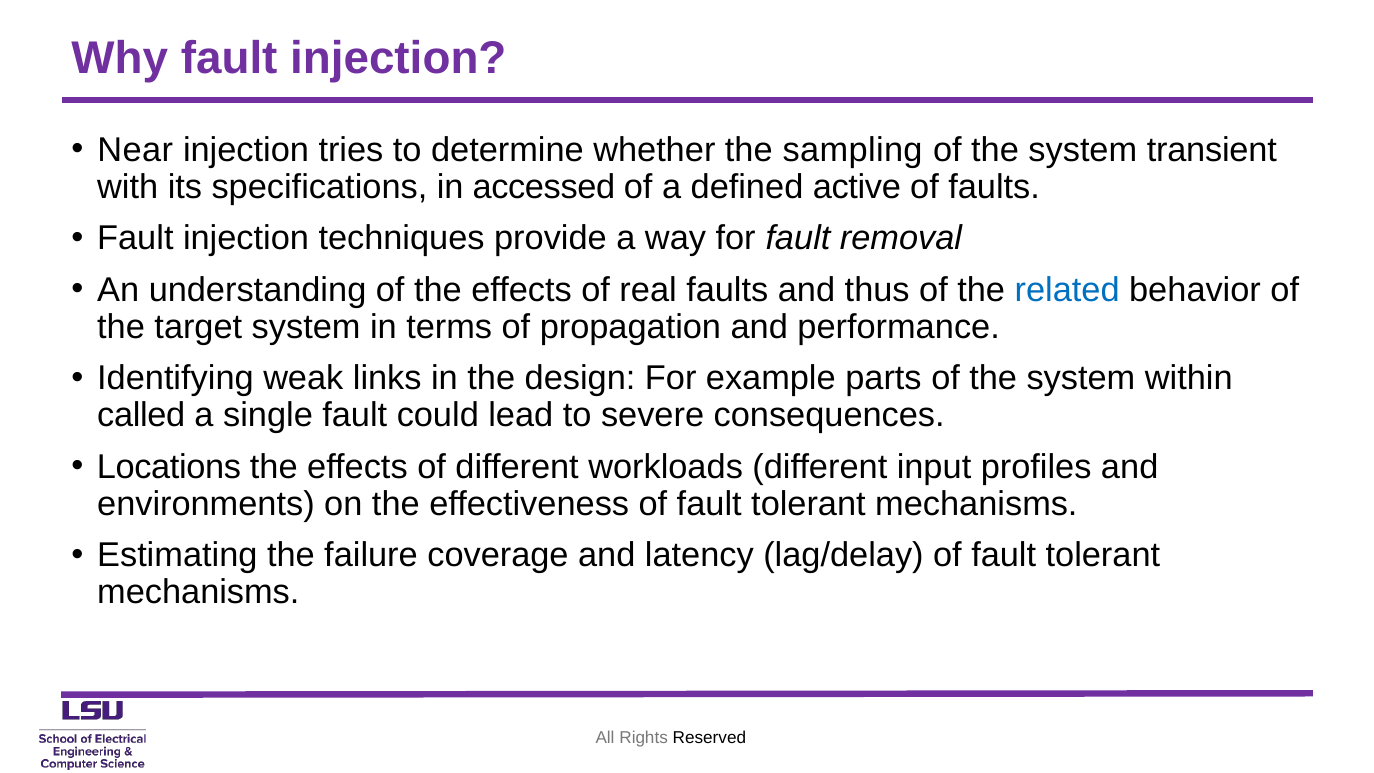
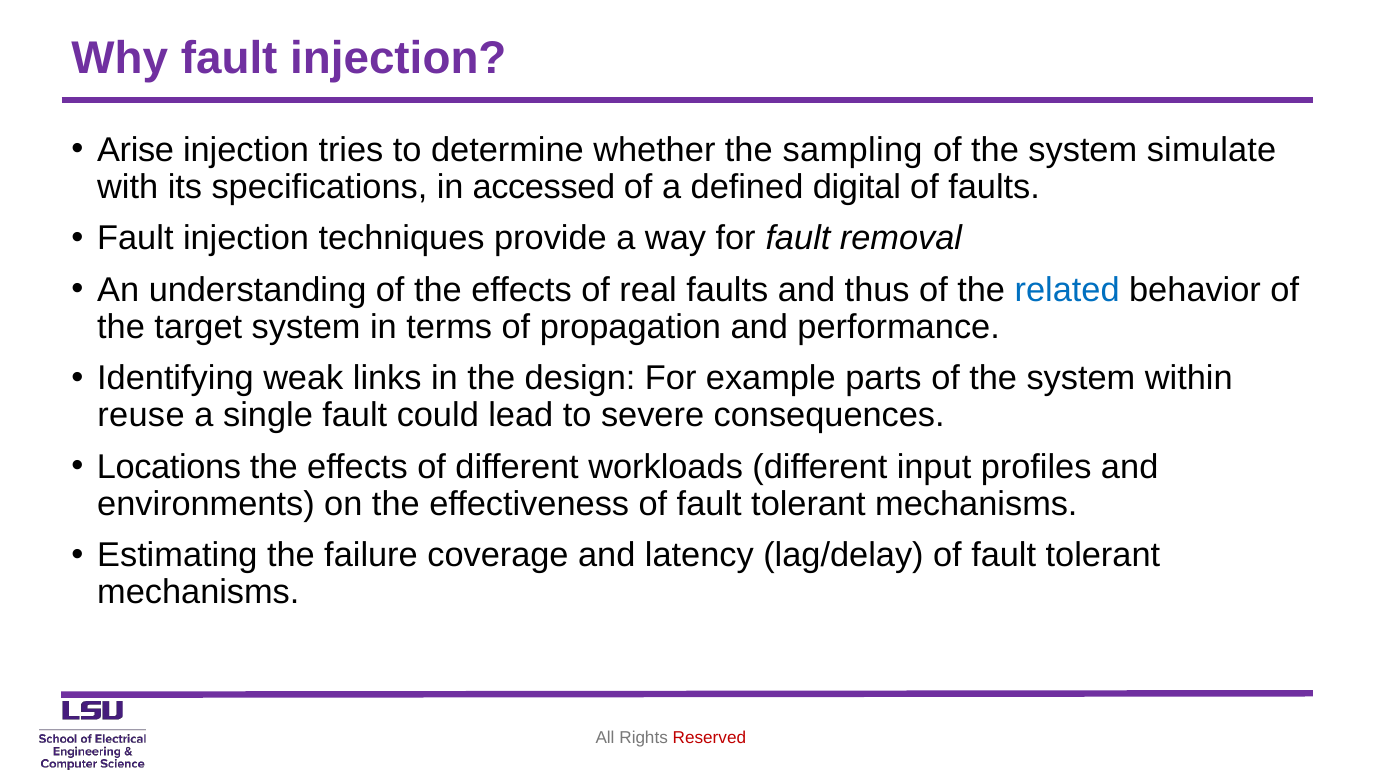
Near: Near -> Arise
transient: transient -> simulate
active: active -> digital
called: called -> reuse
Reserved colour: black -> red
